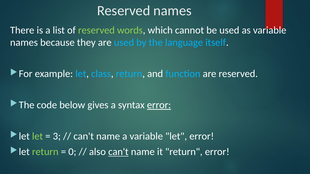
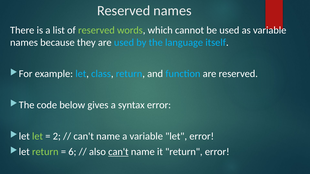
error at (159, 105) underline: present -> none
3: 3 -> 2
0: 0 -> 6
